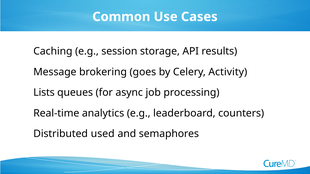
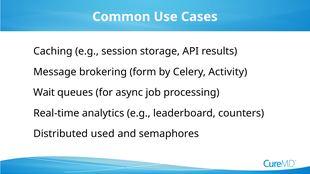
goes: goes -> form
Lists: Lists -> Wait
